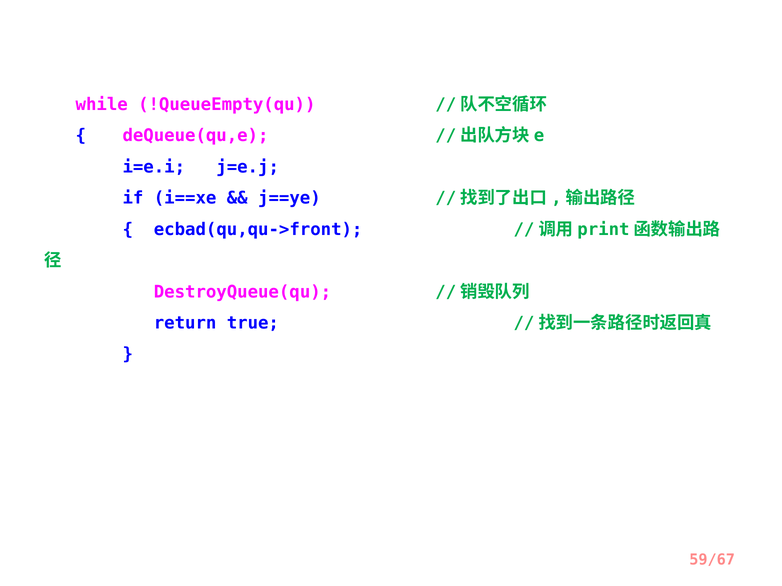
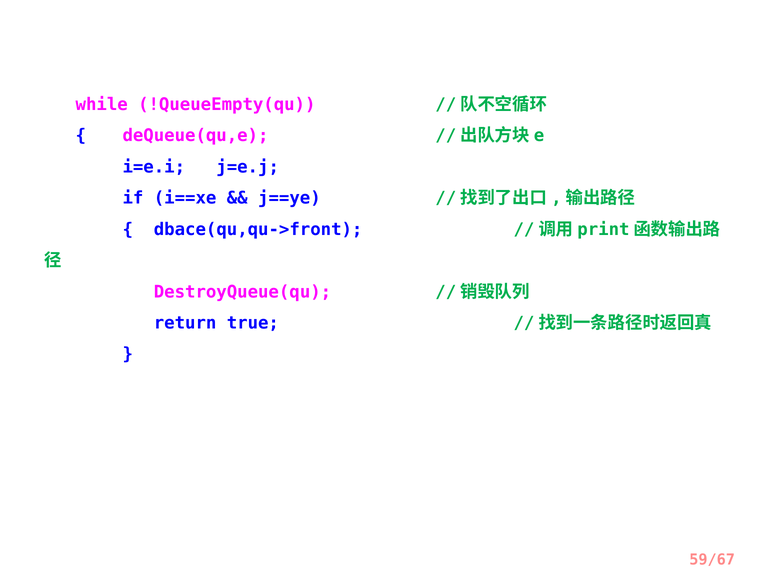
ecbad(qu,qu->front: ecbad(qu,qu->front -> dbace(qu,qu->front
